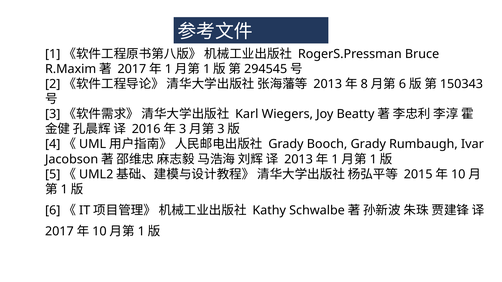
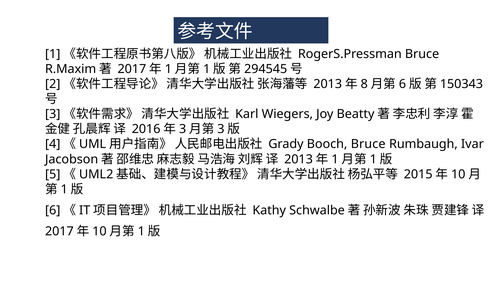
Booch Grady: Grady -> Bruce
